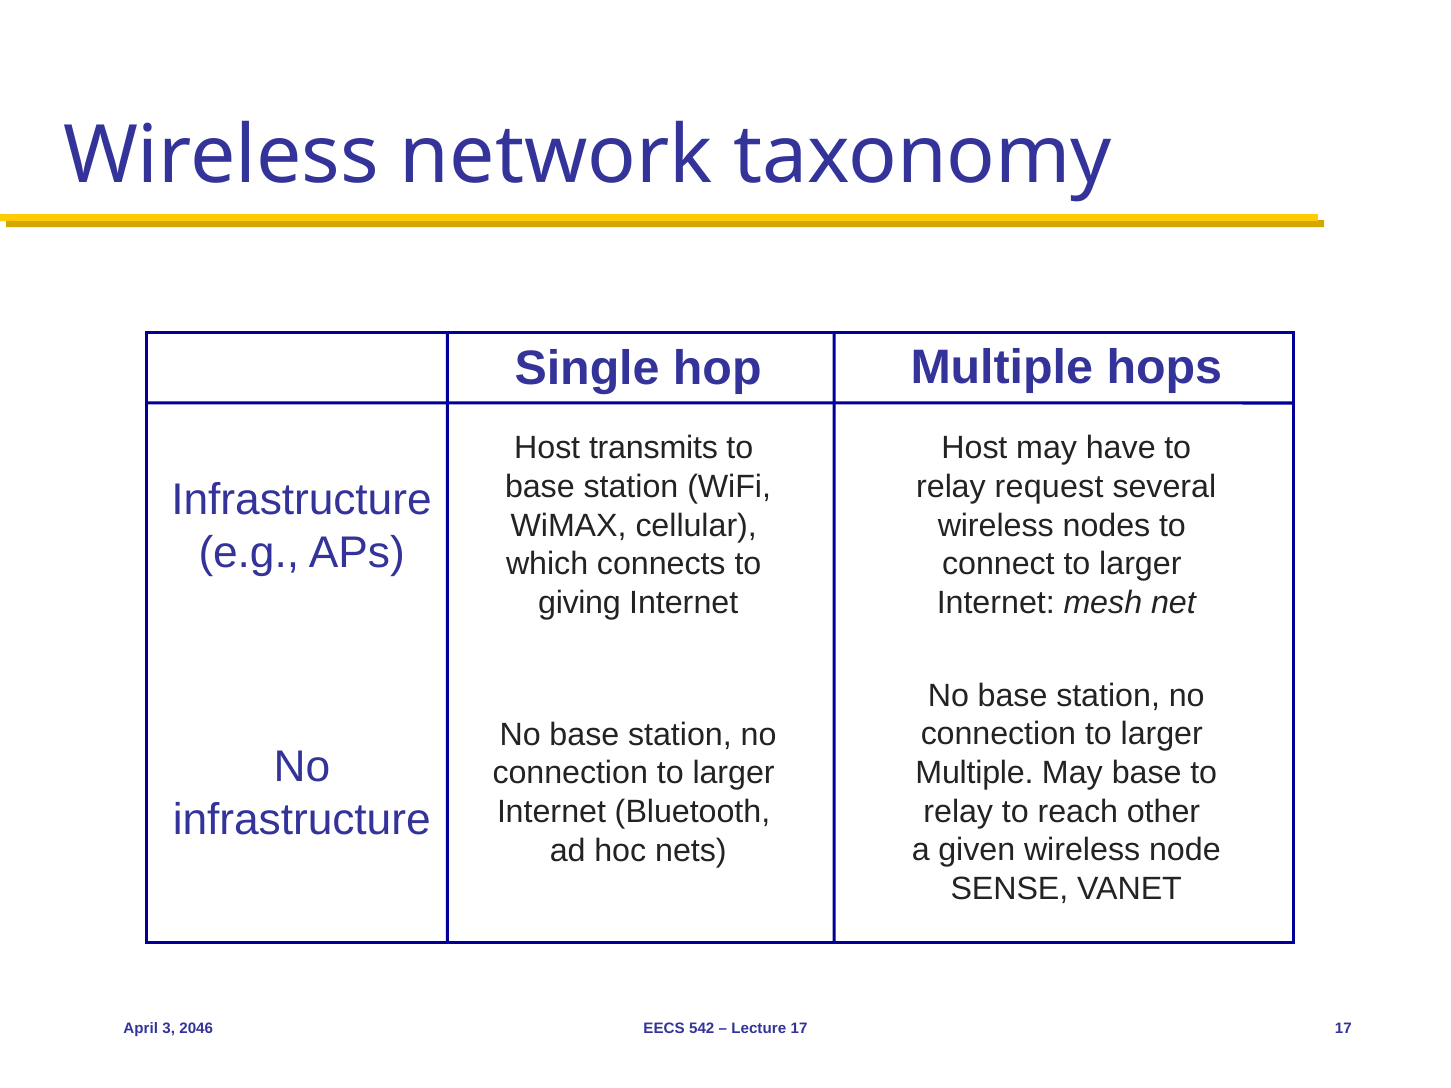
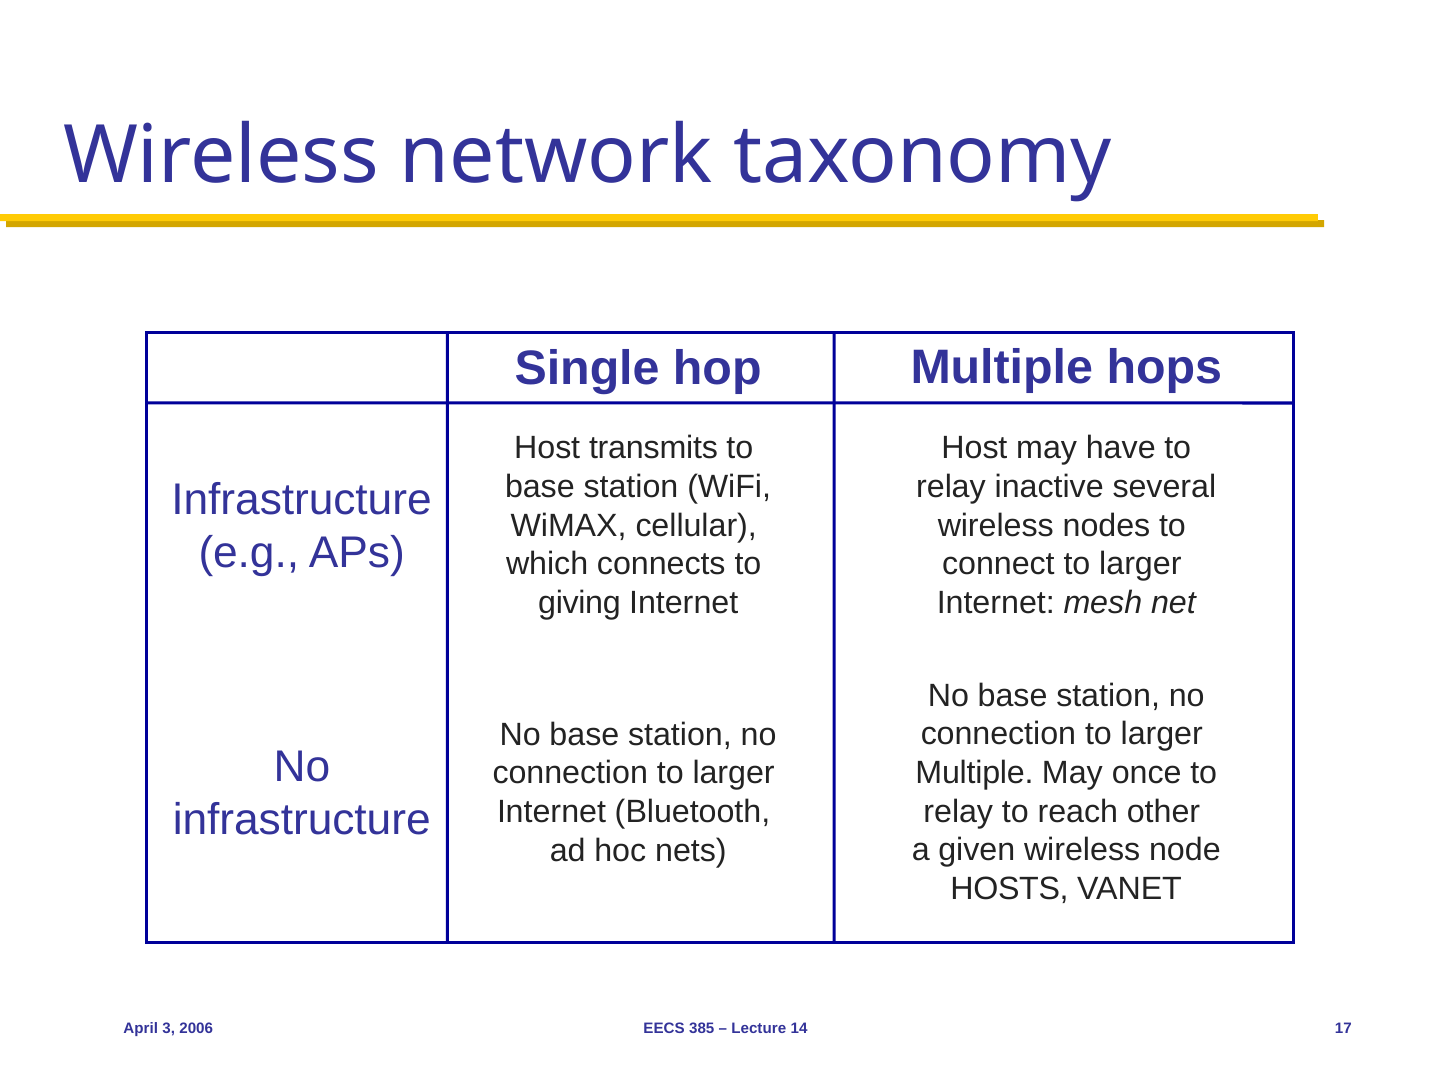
request: request -> inactive
May base: base -> once
SENSE: SENSE -> HOSTS
2046: 2046 -> 2006
542: 542 -> 385
Lecture 17: 17 -> 14
